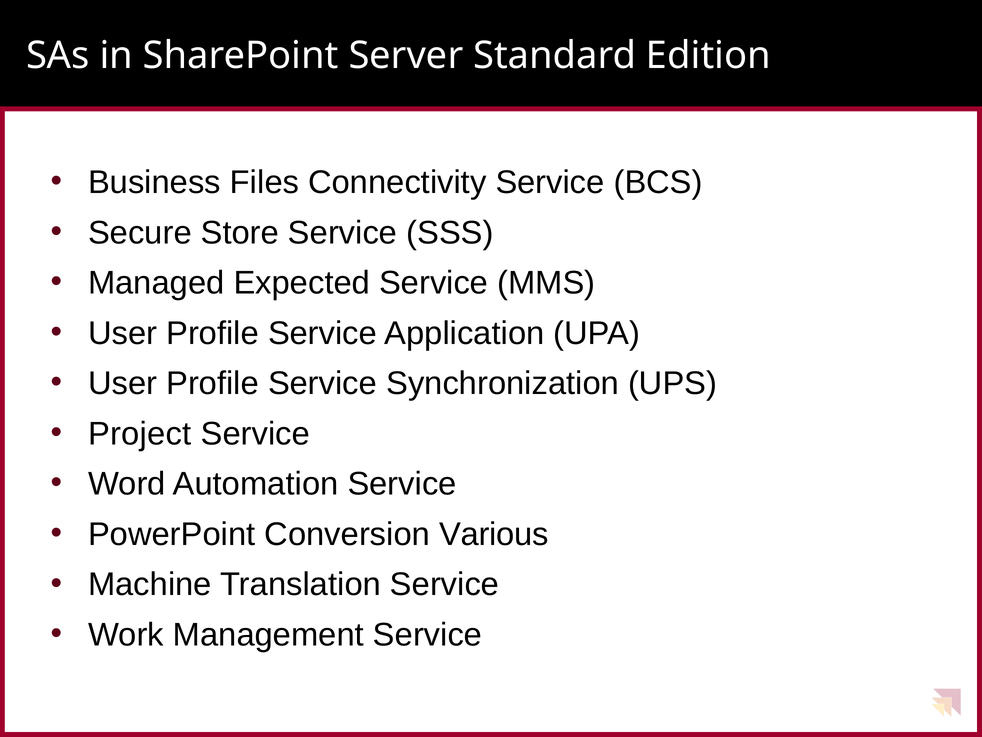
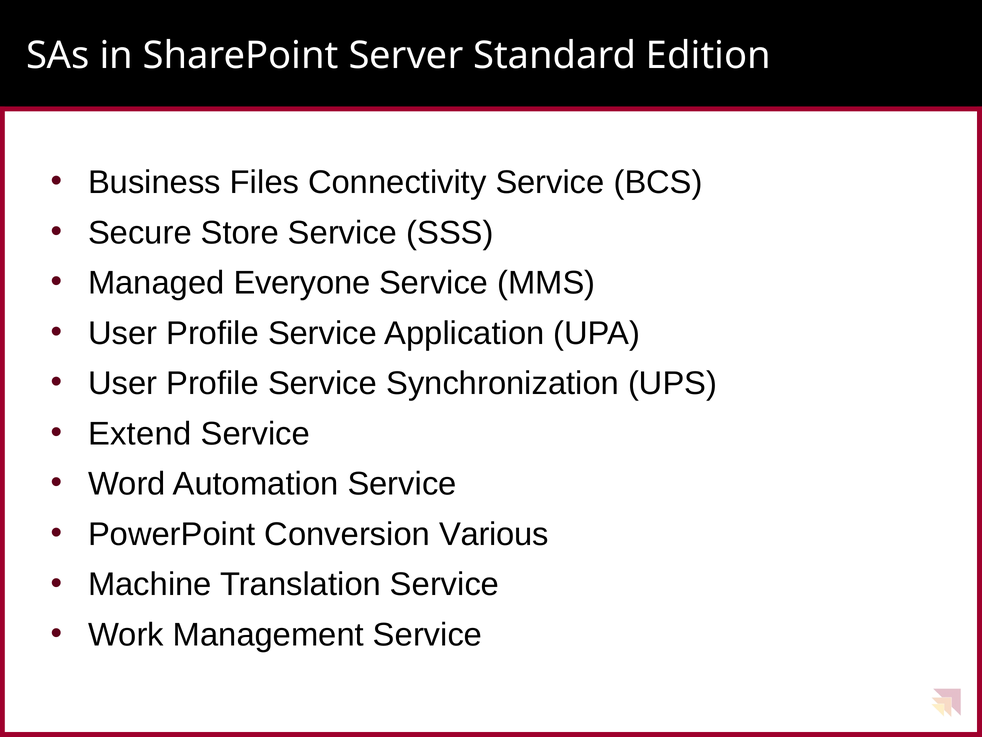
Expected: Expected -> Everyone
Project: Project -> Extend
